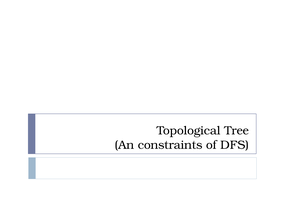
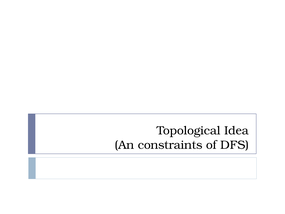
Tree: Tree -> Idea
